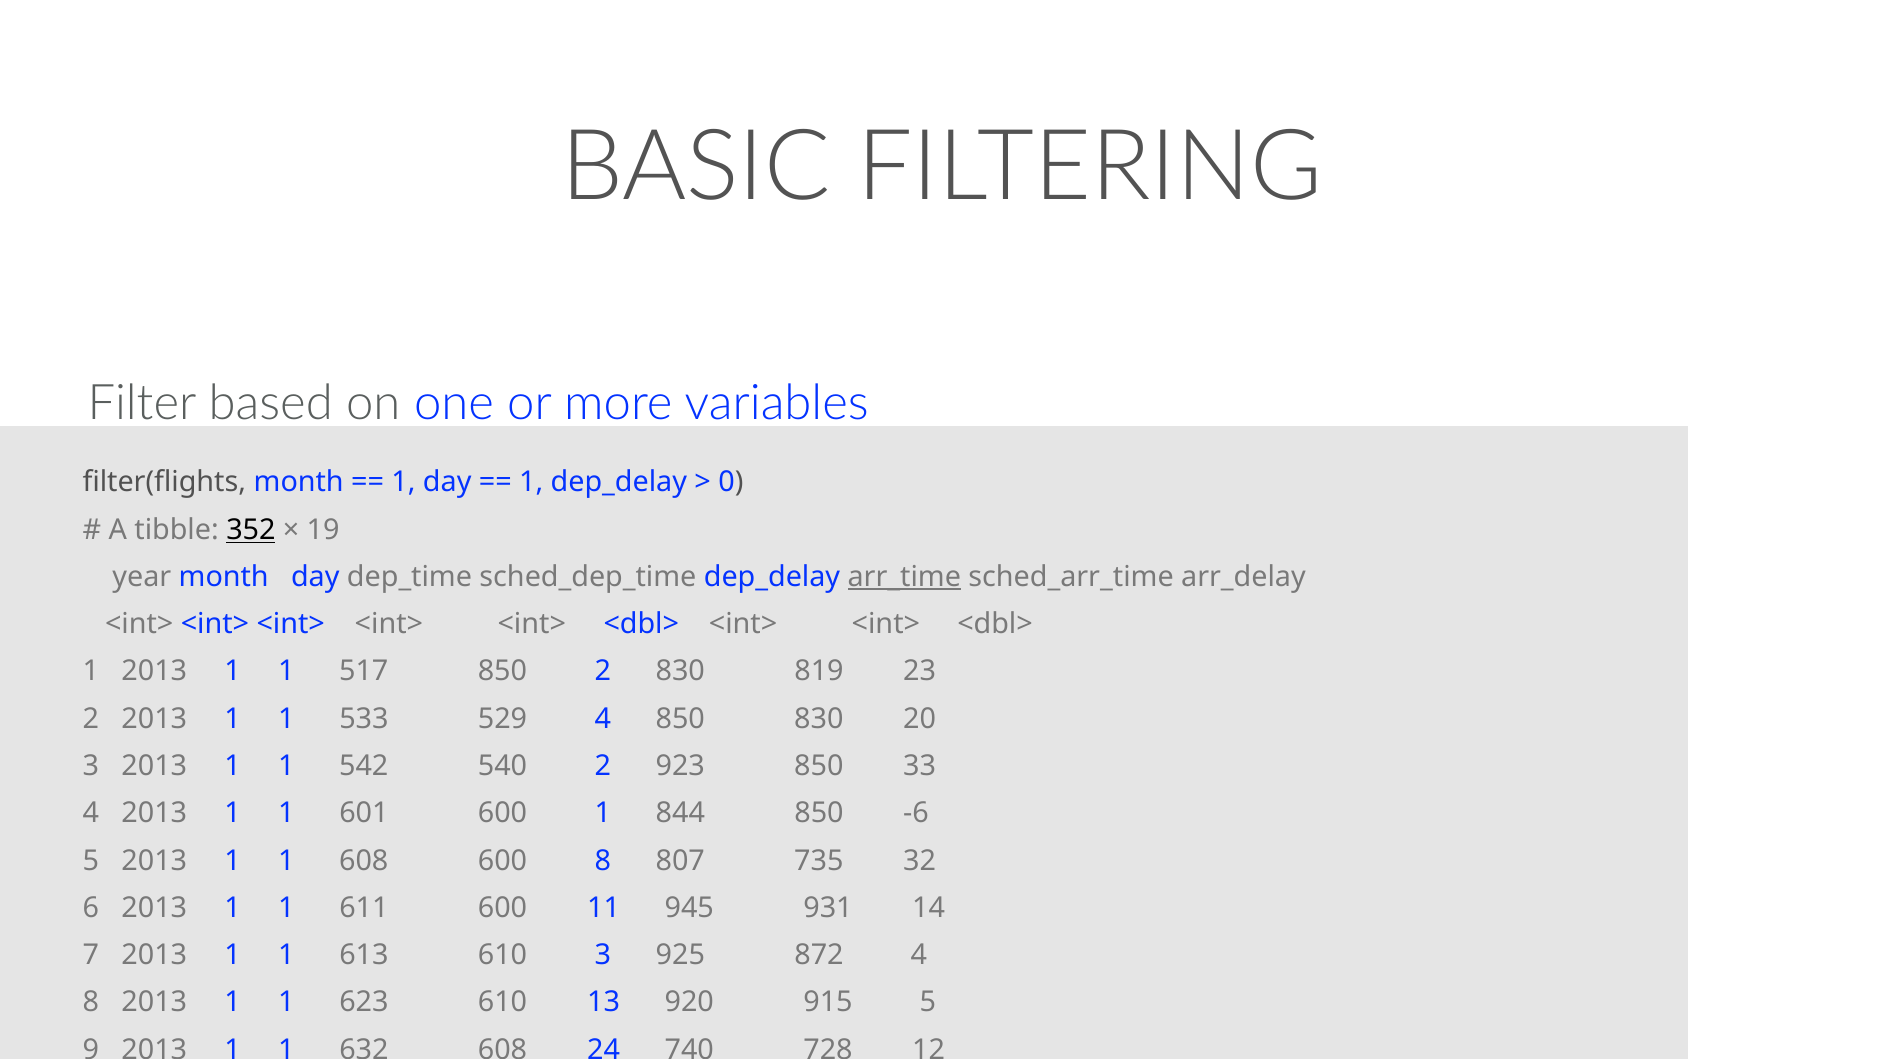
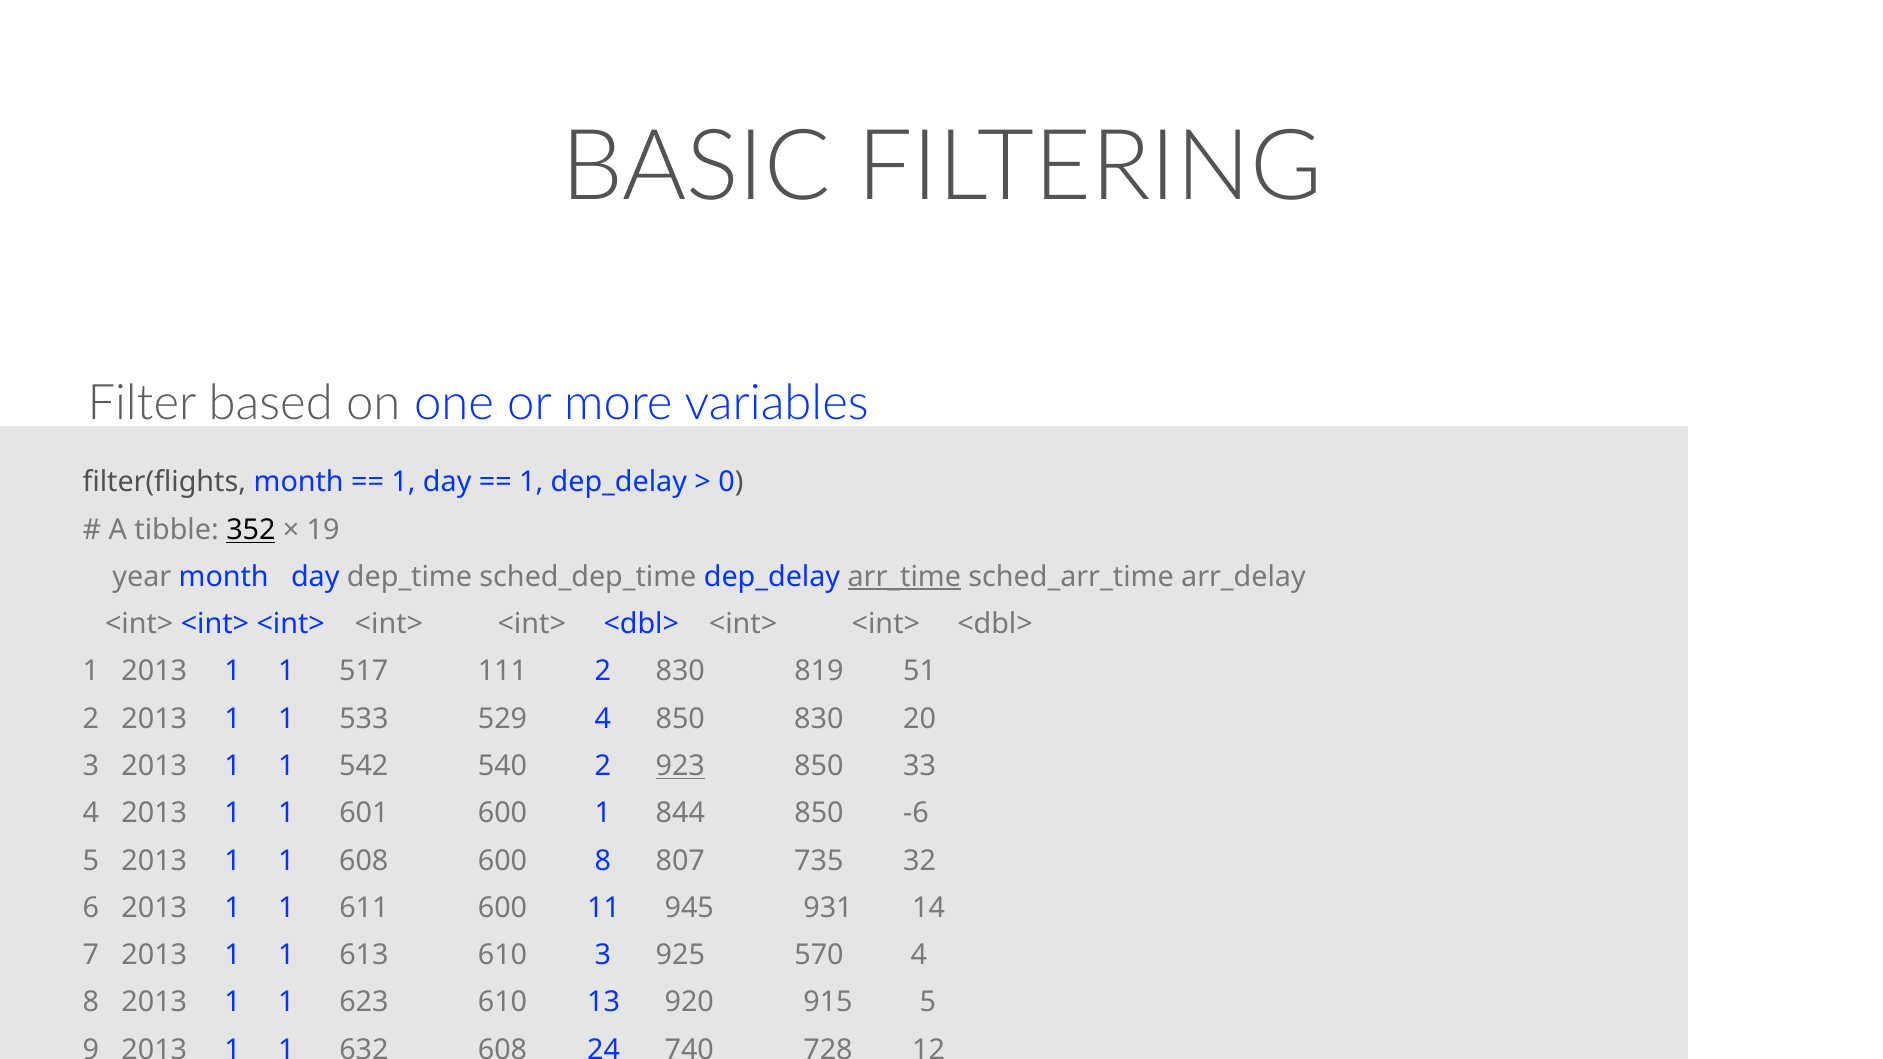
517 850: 850 -> 111
23: 23 -> 51
923 underline: none -> present
872: 872 -> 570
